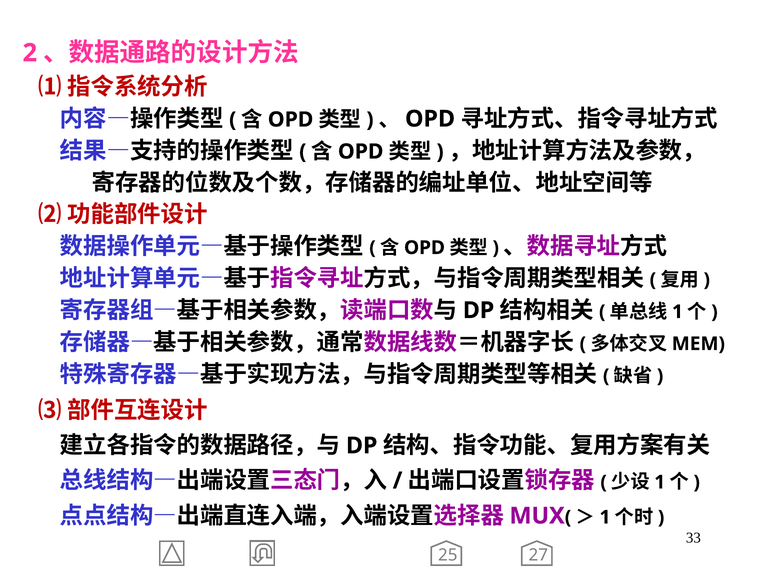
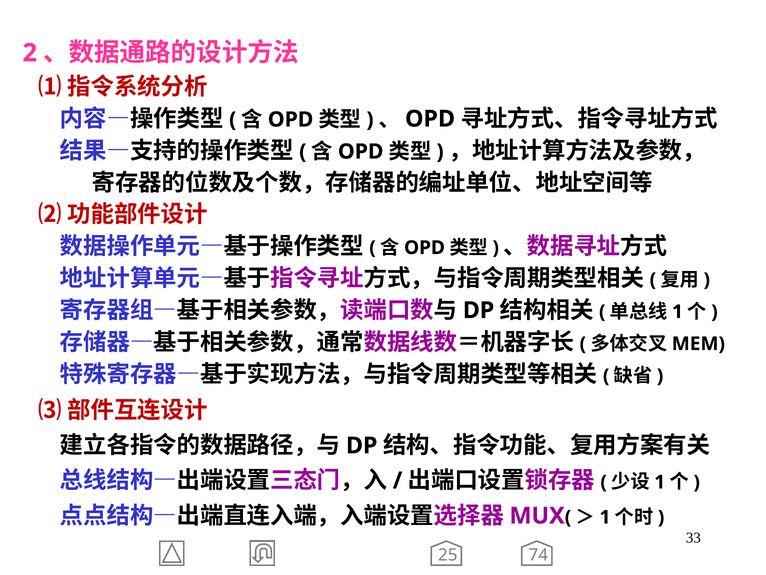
27: 27 -> 74
